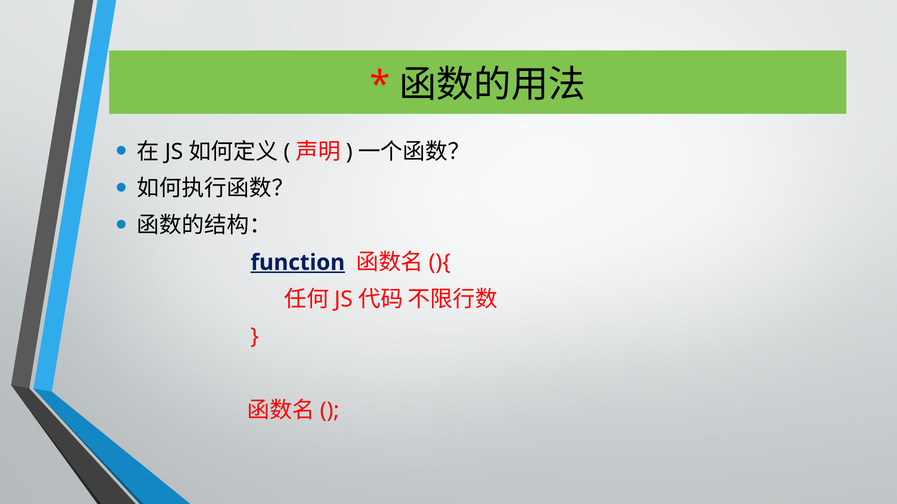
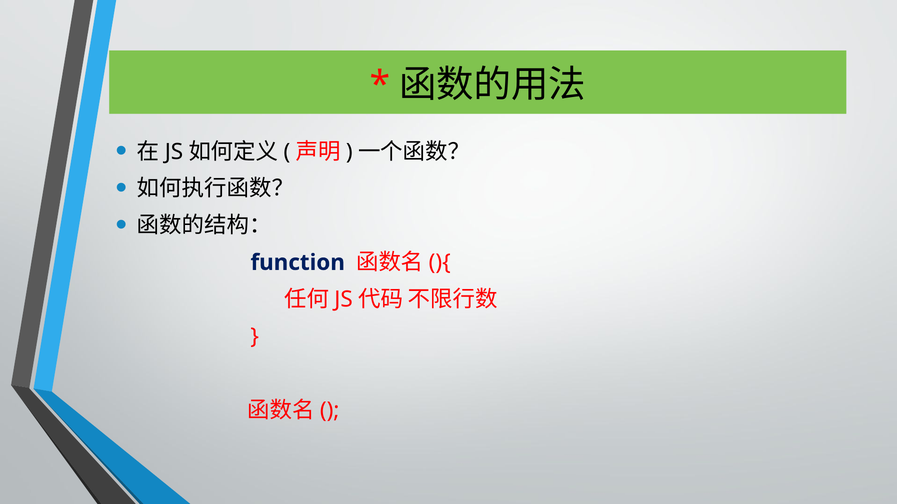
function underline: present -> none
